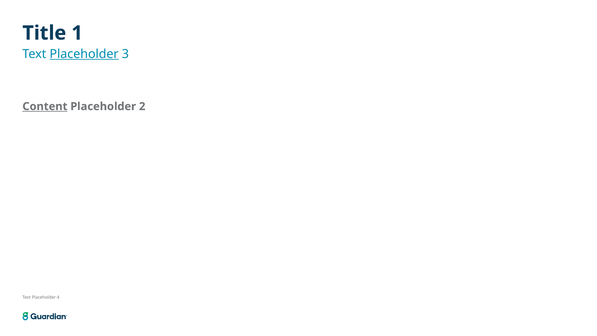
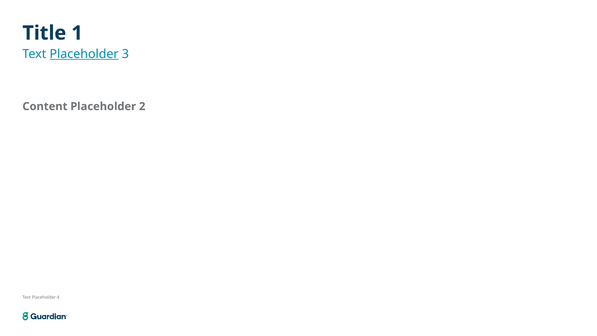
Content underline: present -> none
